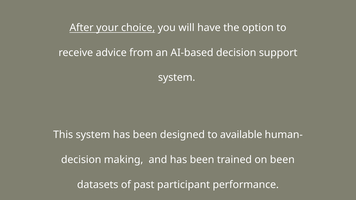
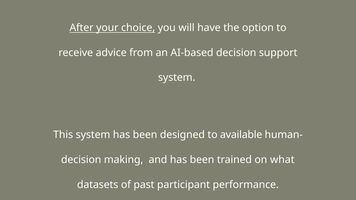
on been: been -> what
